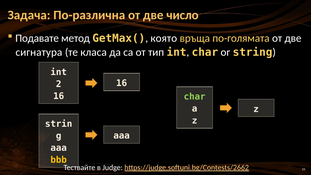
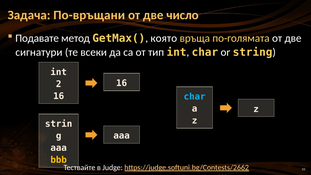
По-различна: По-различна -> По-връщани
сигнатура: сигнатура -> сигнатури
класа: класа -> всеки
char at (195, 97) colour: light green -> light blue
